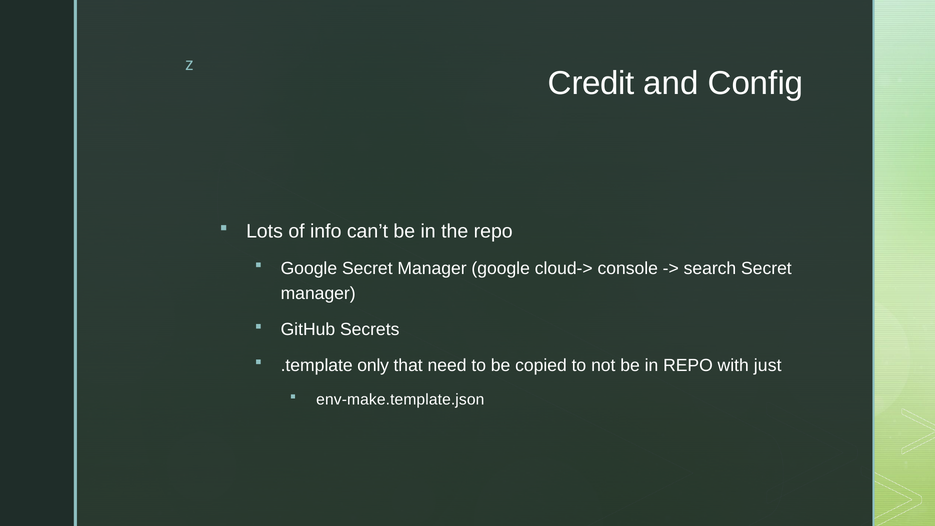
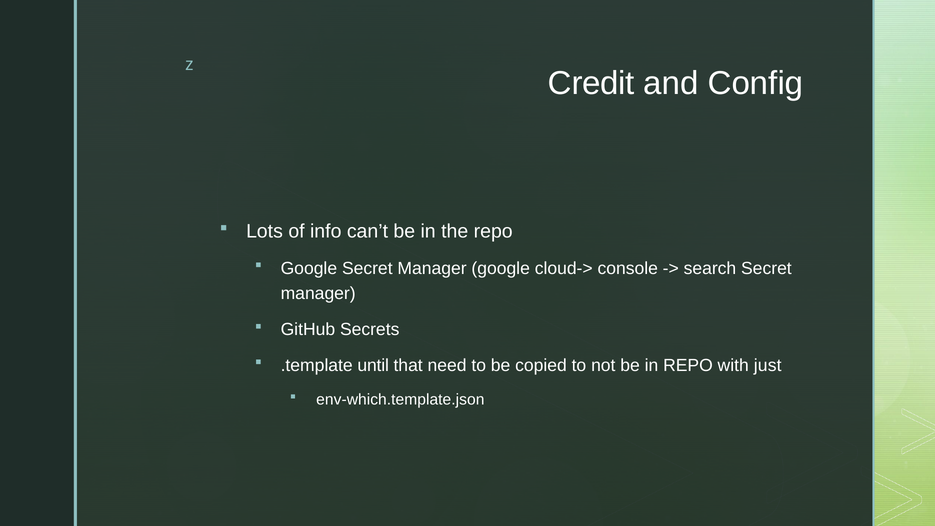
only: only -> until
env-make.template.json: env-make.template.json -> env-which.template.json
